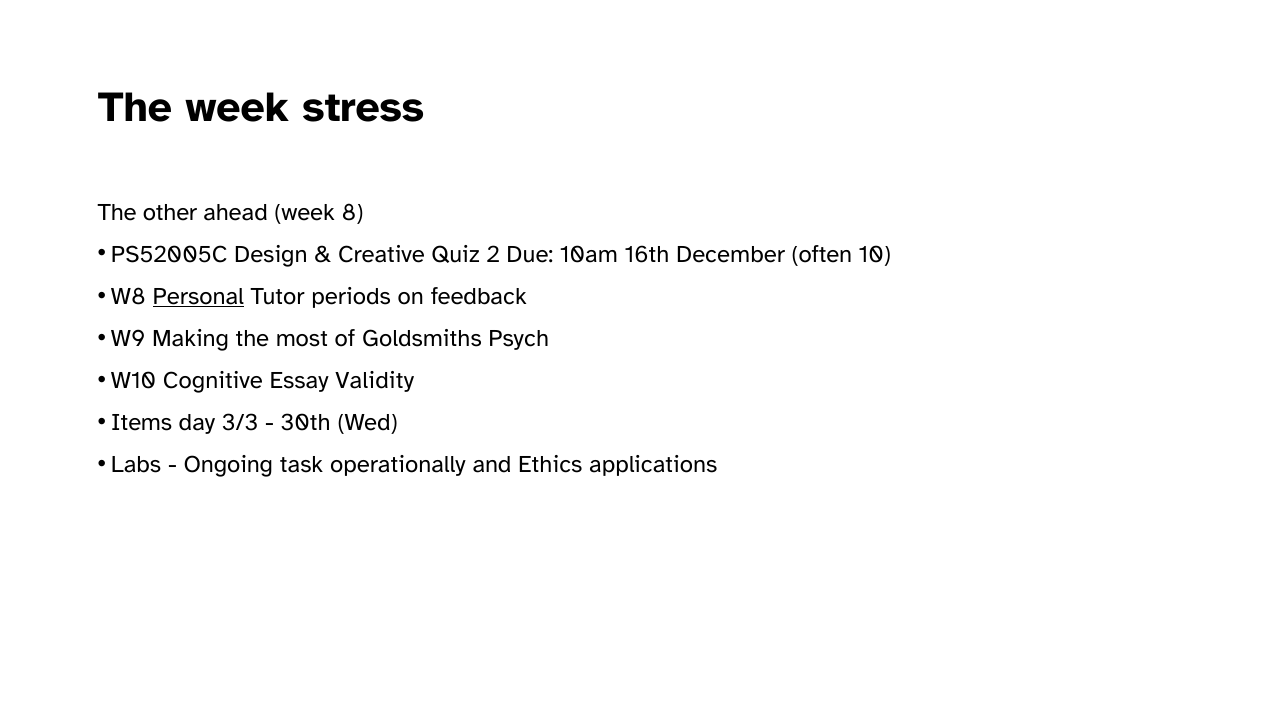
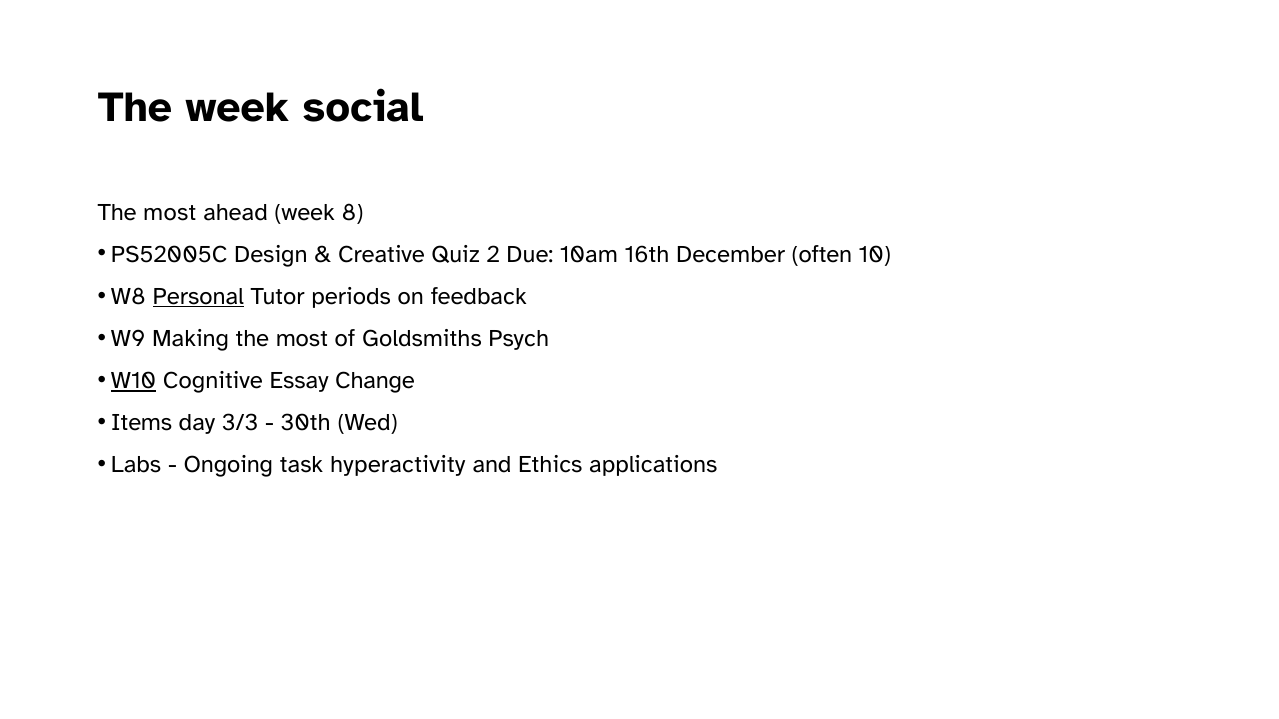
stress: stress -> social
other at (170, 212): other -> most
W10 underline: none -> present
Validity: Validity -> Change
operationally: operationally -> hyperactivity
